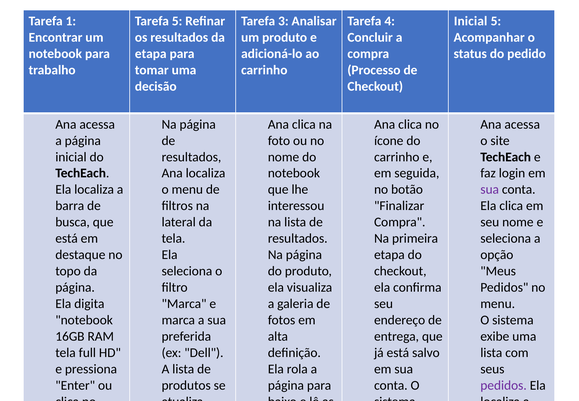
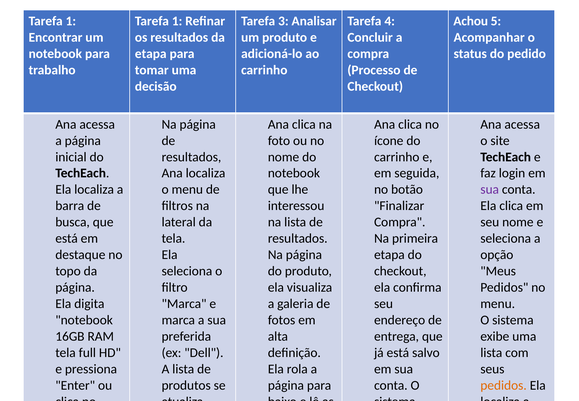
5 at (177, 21): 5 -> 1
Inicial at (471, 21): Inicial -> Achou
pedidos at (504, 385) colour: purple -> orange
